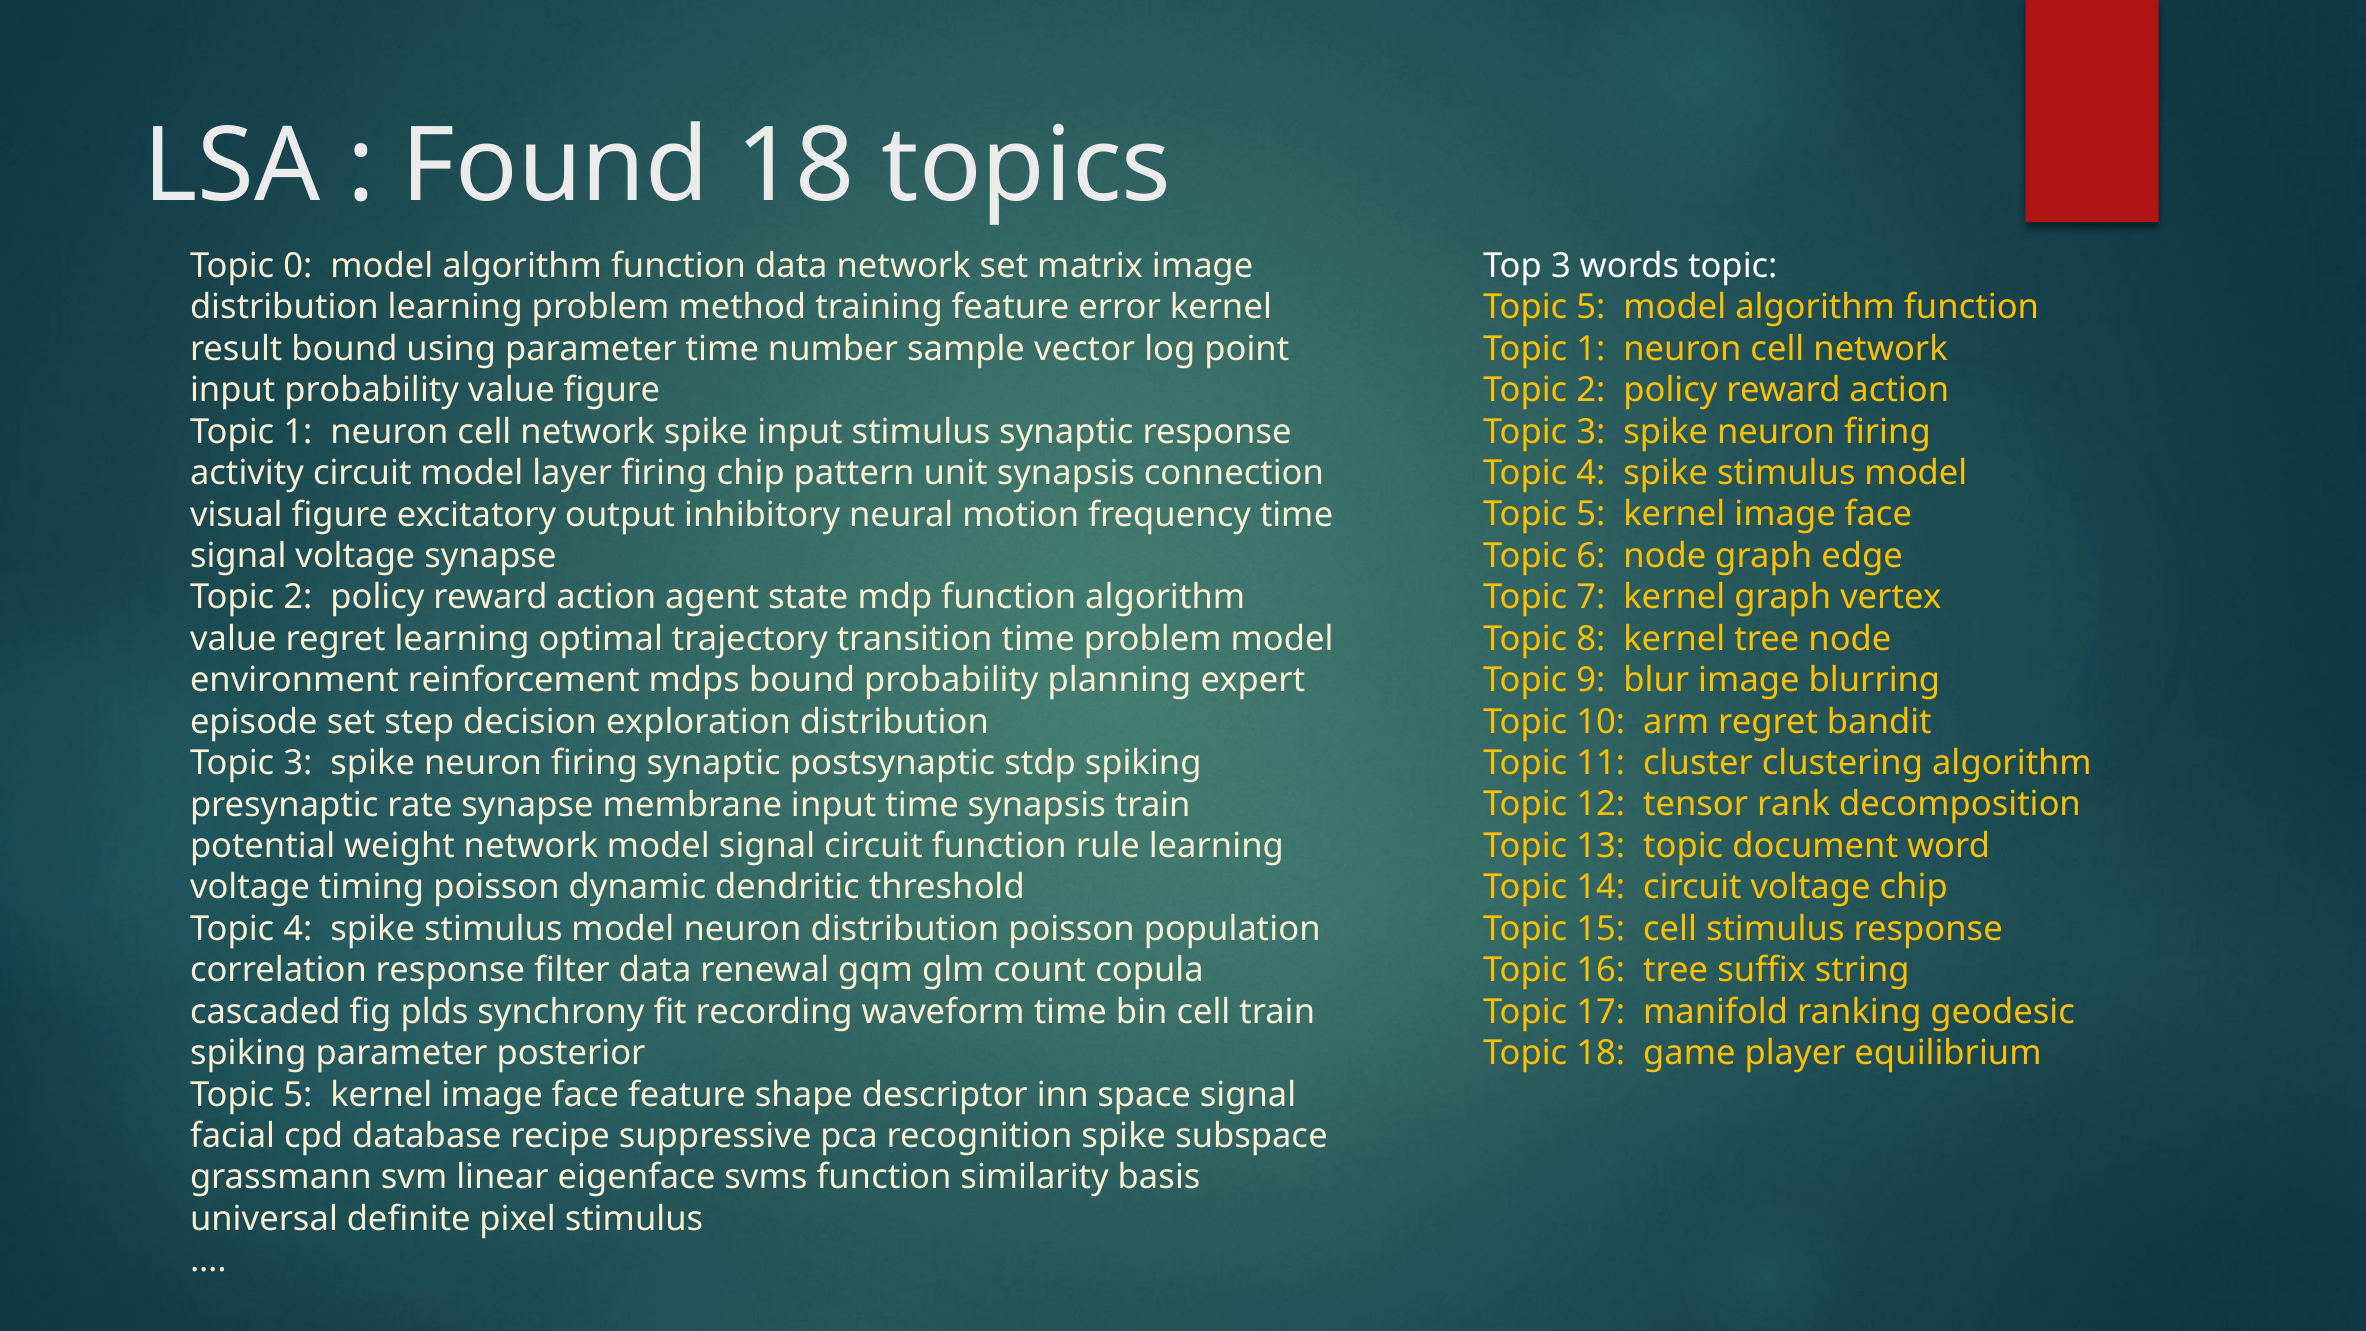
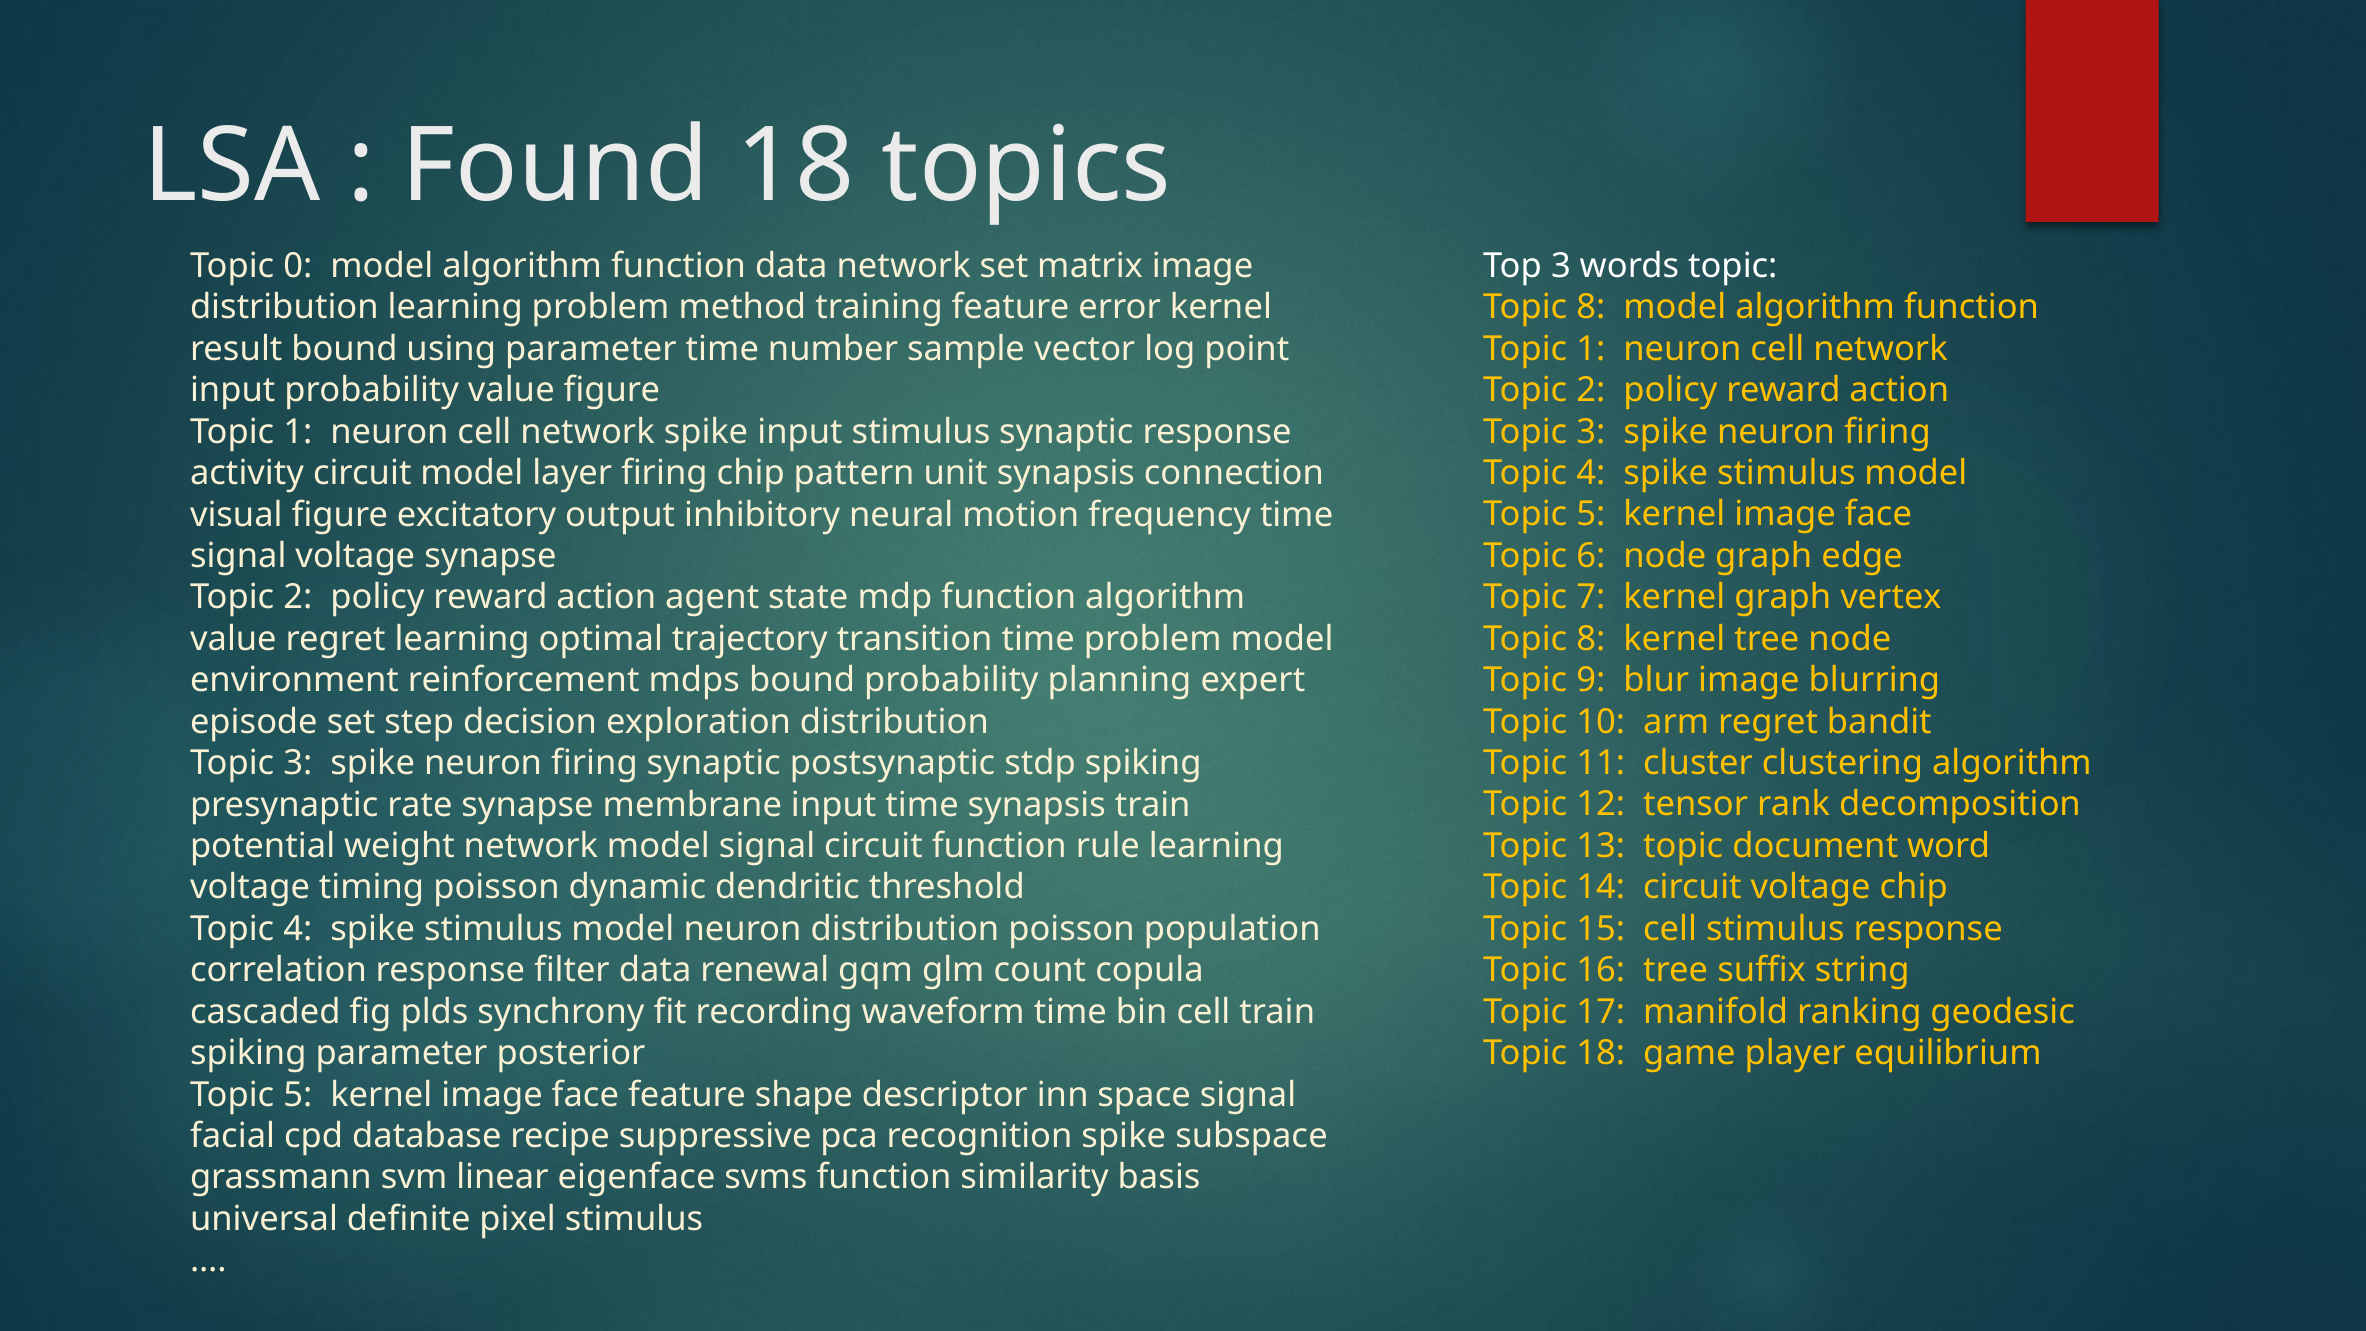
5 at (1591, 307): 5 -> 8
